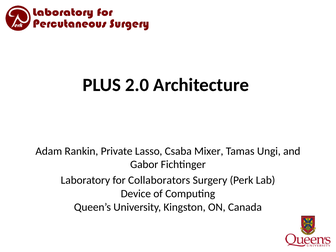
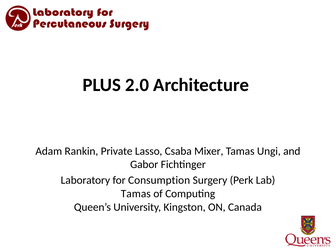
Collaborators: Collaborators -> Consumption
Device at (136, 194): Device -> Tamas
